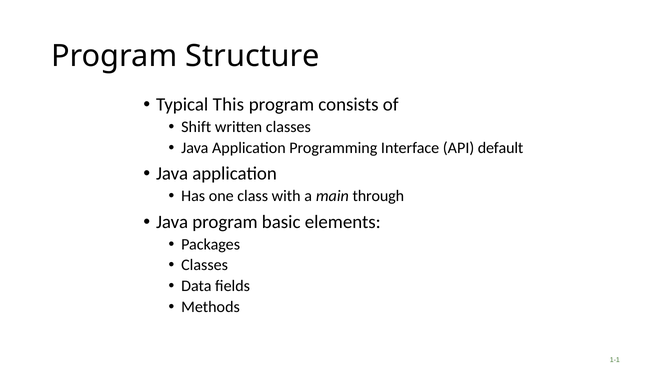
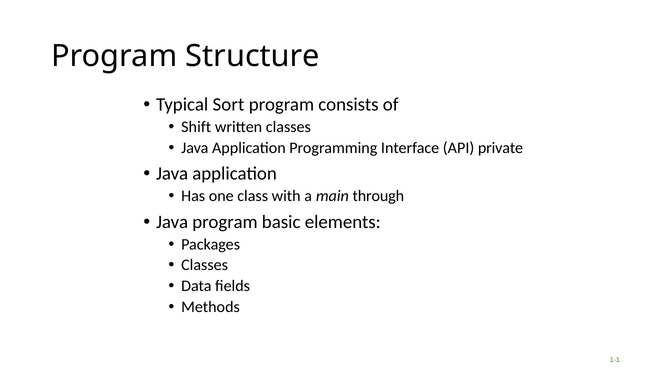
This: This -> Sort
default: default -> private
